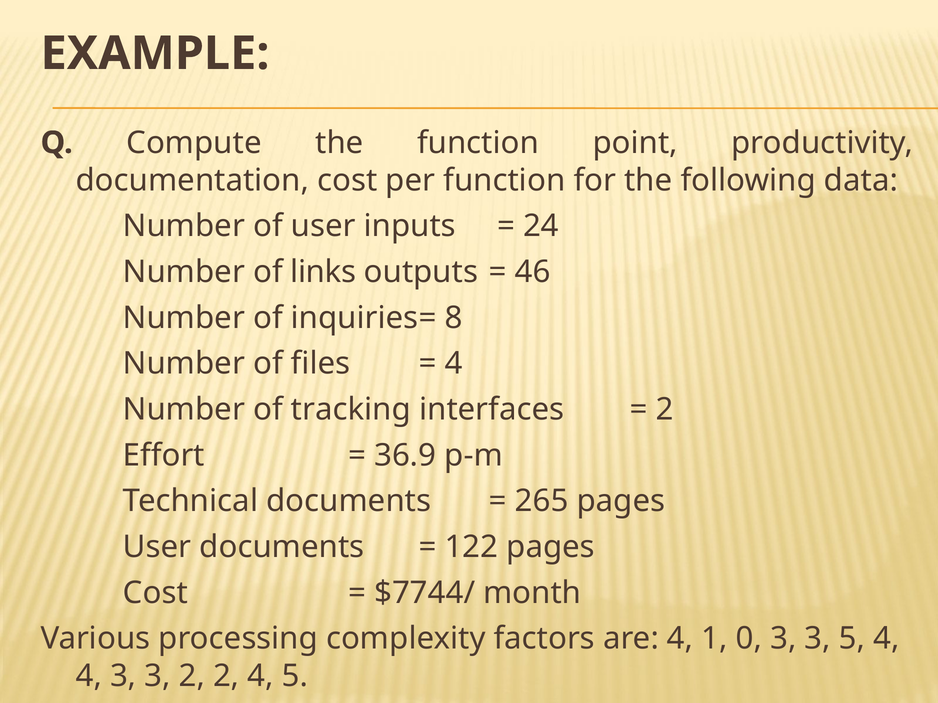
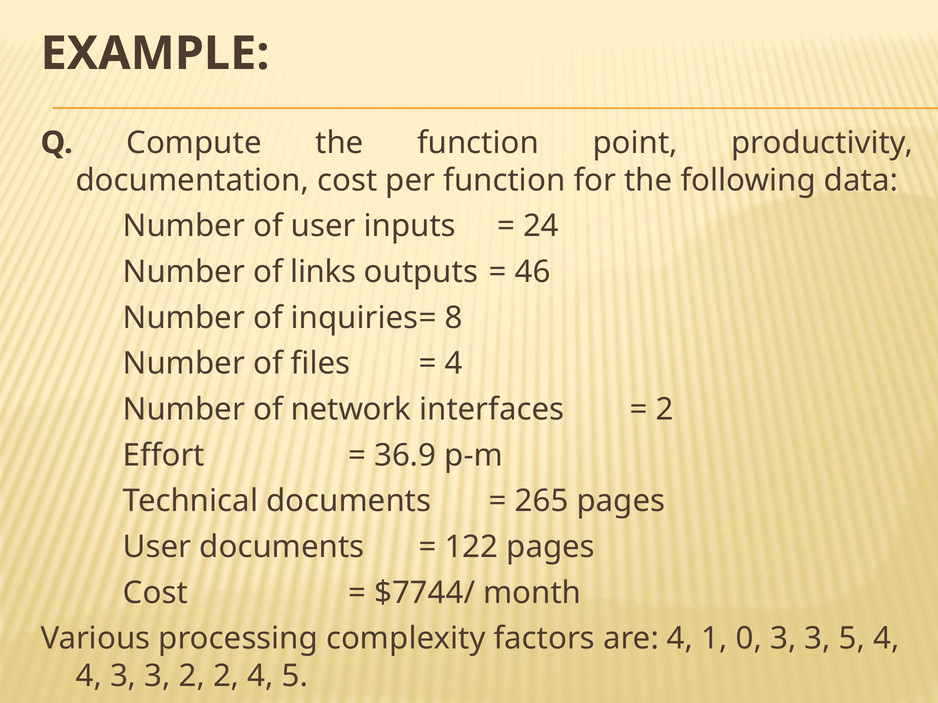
tracking: tracking -> network
